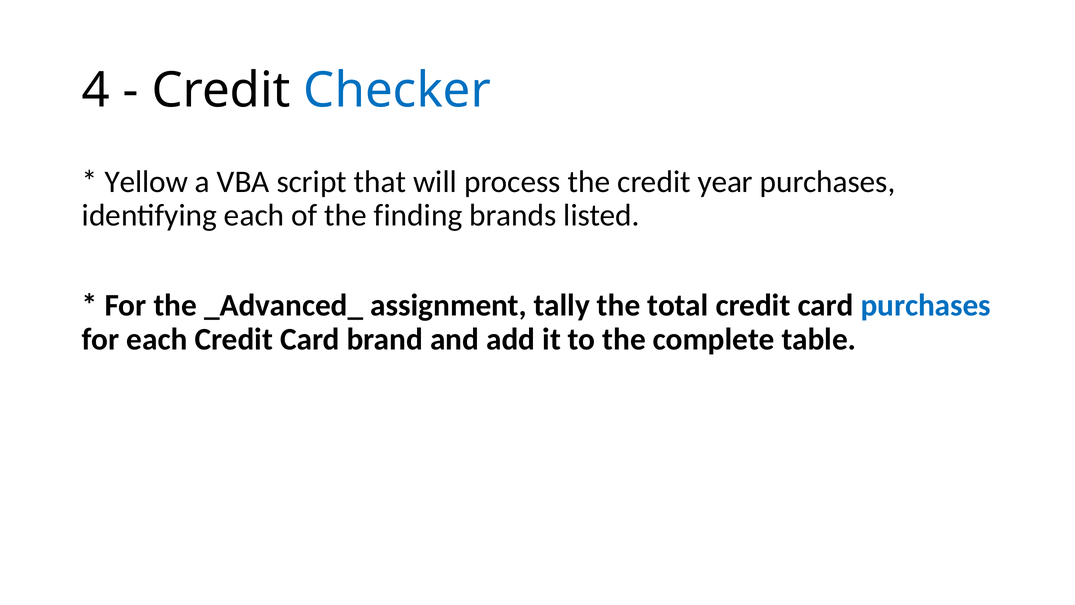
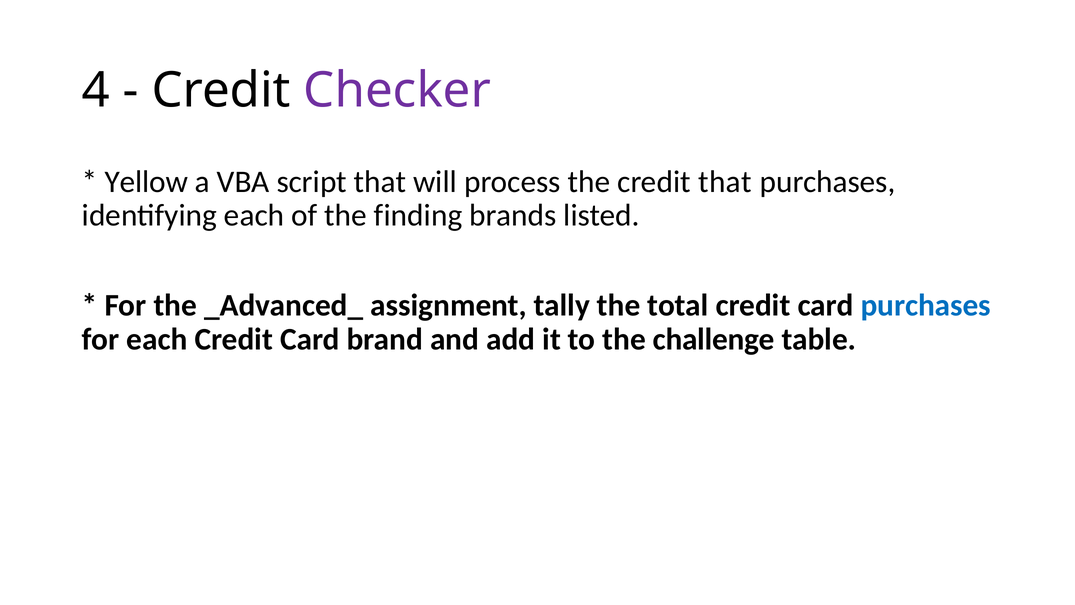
Checker colour: blue -> purple
credit year: year -> that
complete: complete -> challenge
